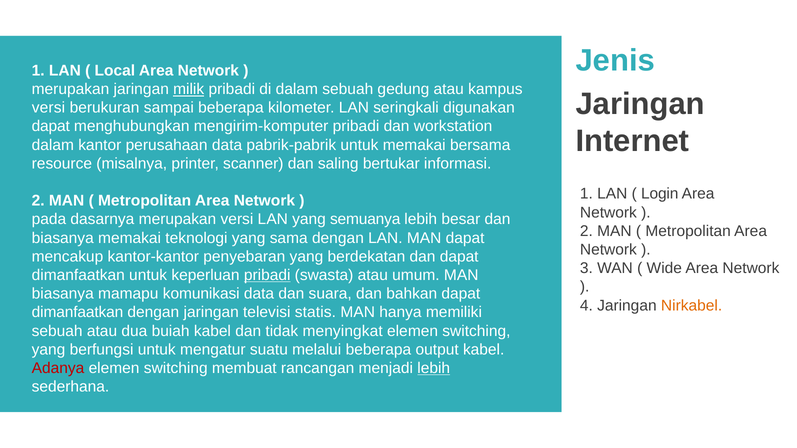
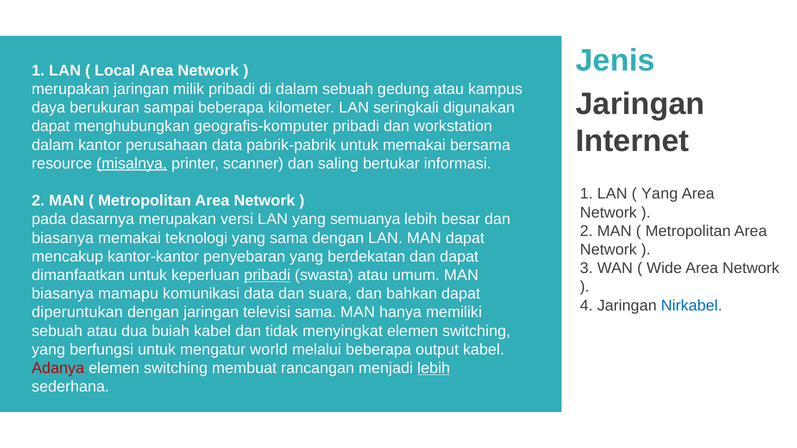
milik underline: present -> none
versi at (48, 108): versi -> daya
mengirim-komputer: mengirim-komputer -> geografis-komputer
misalnya underline: none -> present
Login at (660, 194): Login -> Yang
Nirkabel colour: orange -> blue
dimanfaatkan at (77, 313): dimanfaatkan -> diperuntukan
televisi statis: statis -> sama
suatu: suatu -> world
